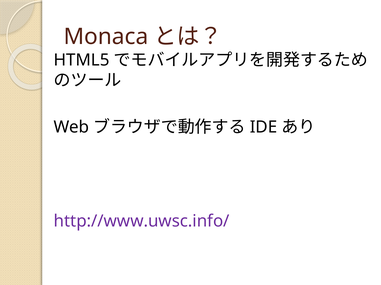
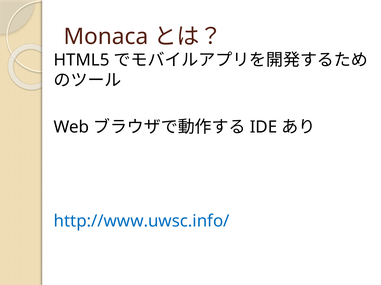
http://www.uwsc.info/ colour: purple -> blue
